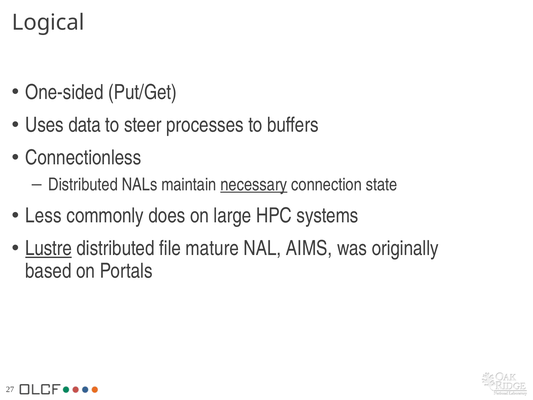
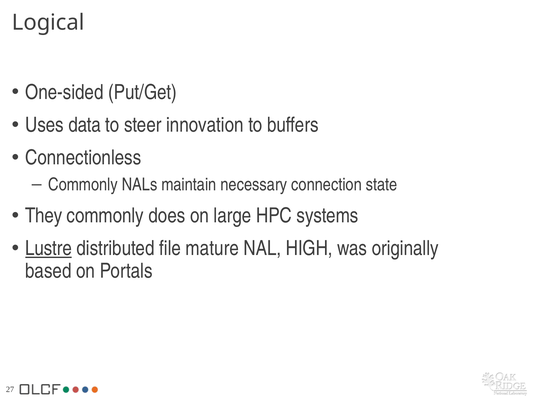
processes: processes -> innovation
Distributed at (83, 184): Distributed -> Commonly
necessary underline: present -> none
Less: Less -> They
AIMS: AIMS -> HIGH
